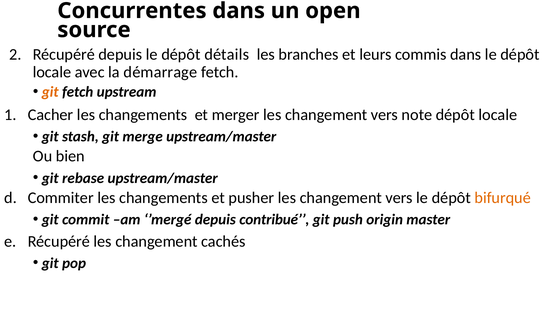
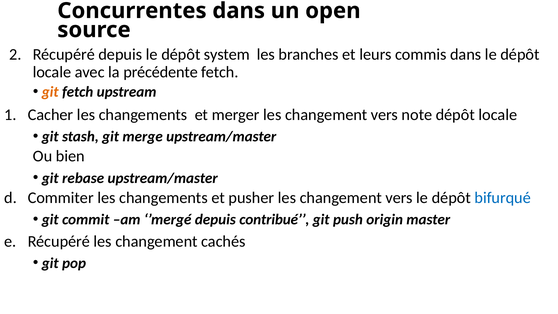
détails: détails -> system
démarrage: démarrage -> précédente
bifurqué colour: orange -> blue
